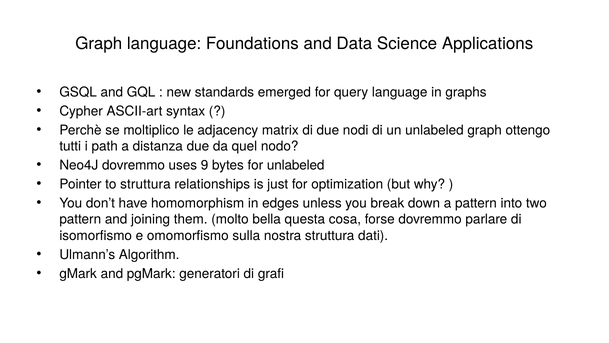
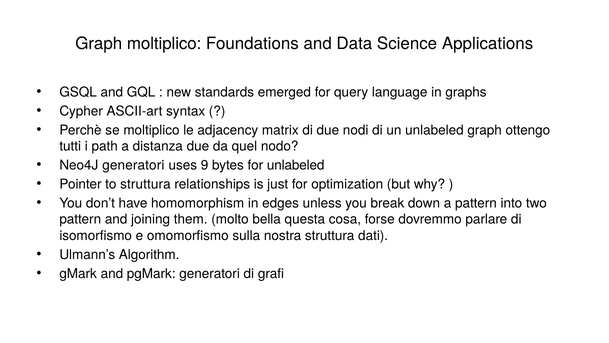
Graph language: language -> moltiplico
Neo4J dovremmo: dovremmo -> generatori
